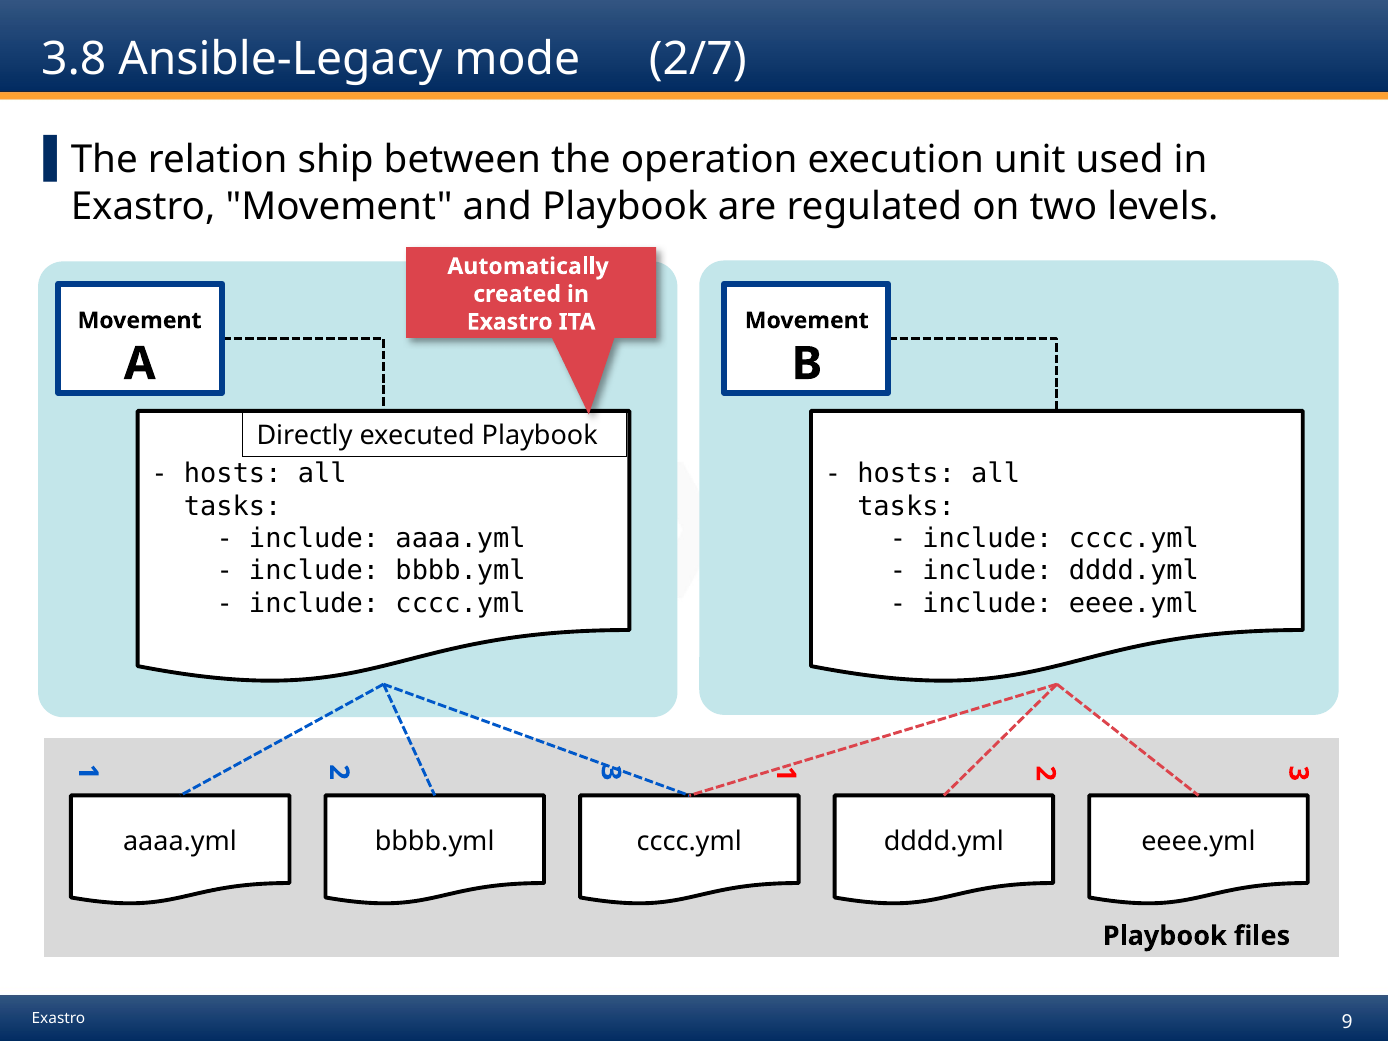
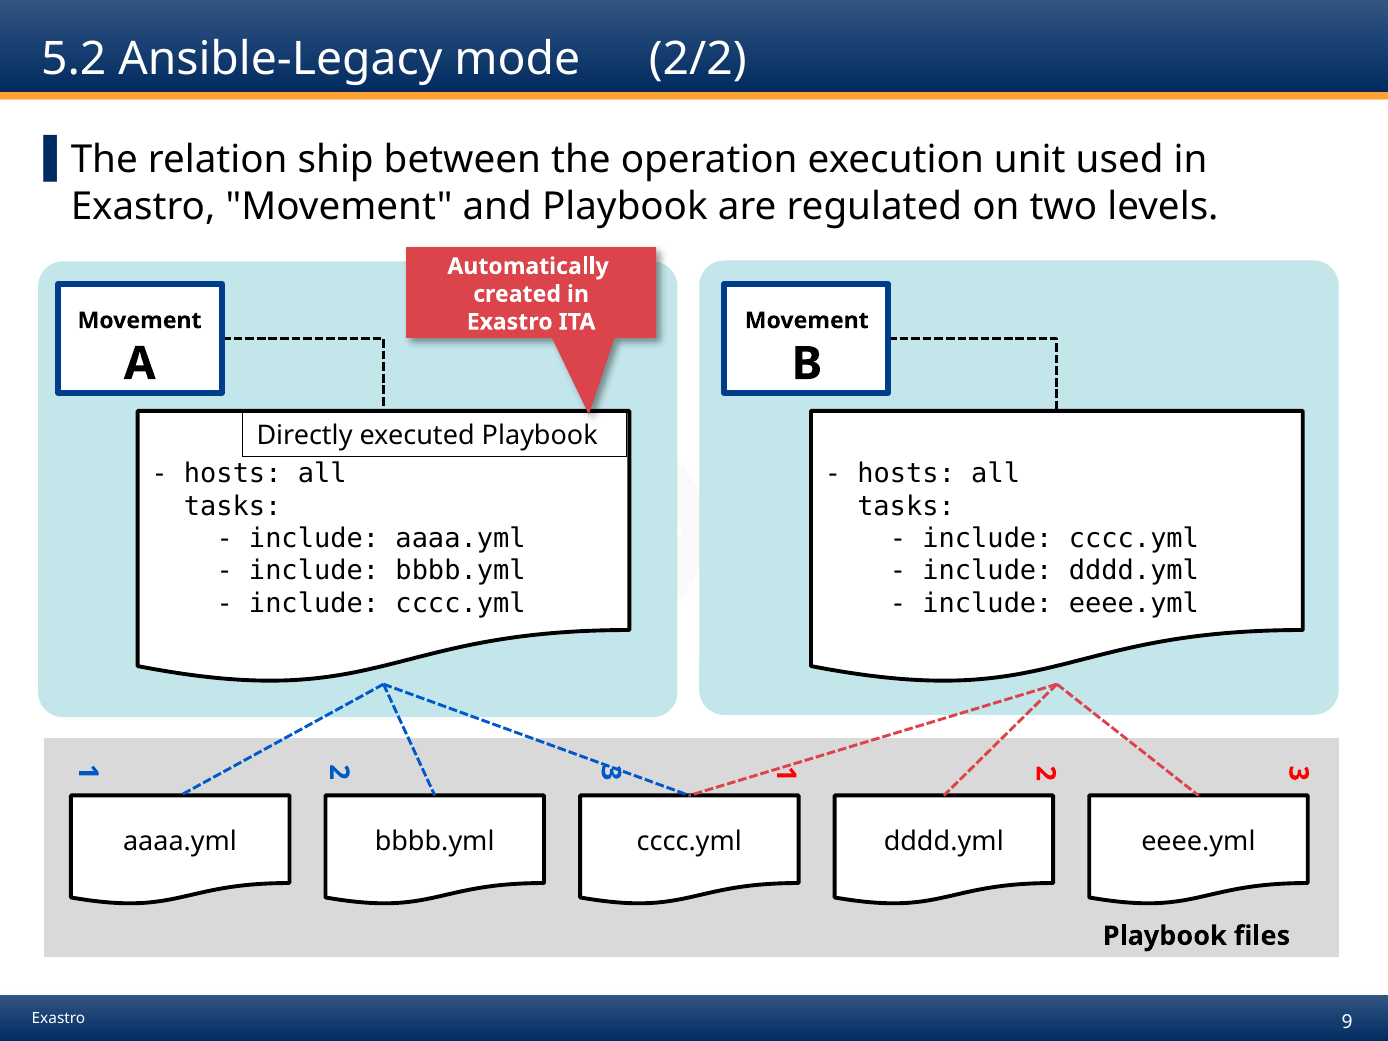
3.8: 3.8 -> 5.2
2/7: 2/7 -> 2/2
